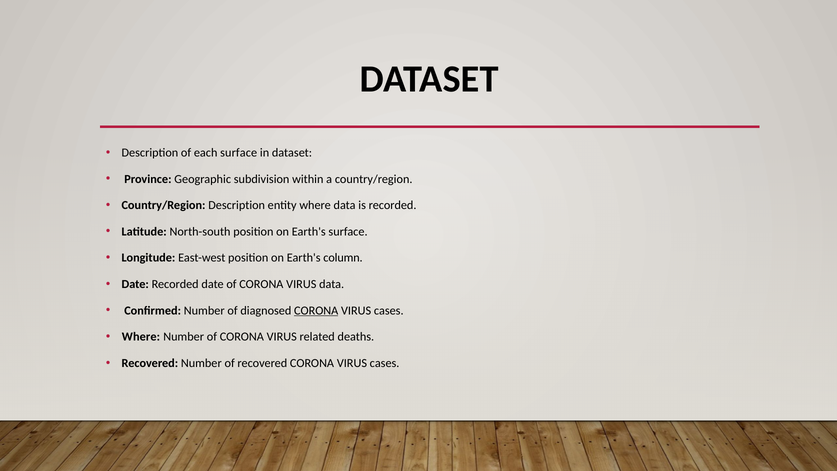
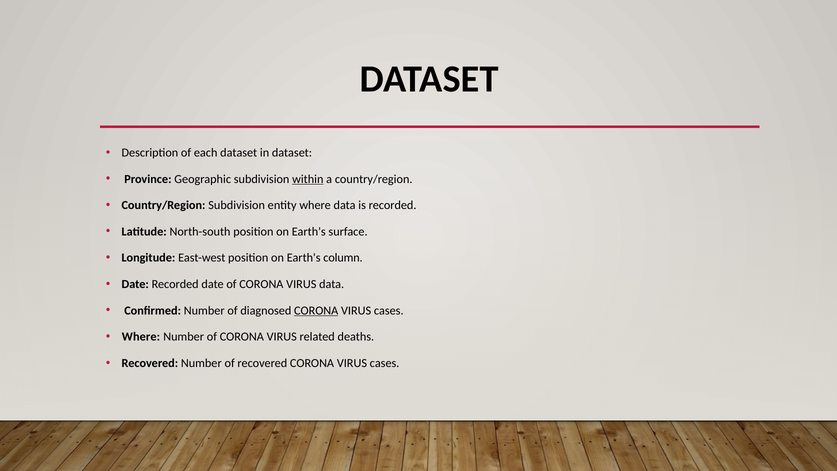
each surface: surface -> dataset
within underline: none -> present
Country/Region Description: Description -> Subdivision
